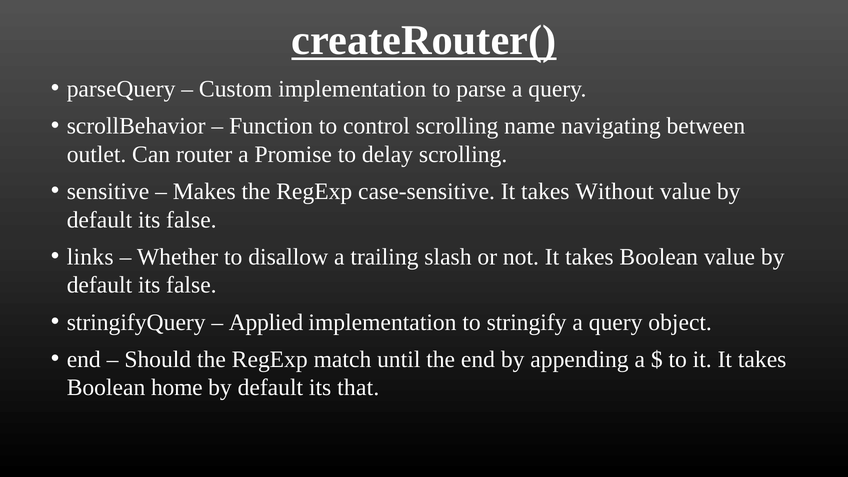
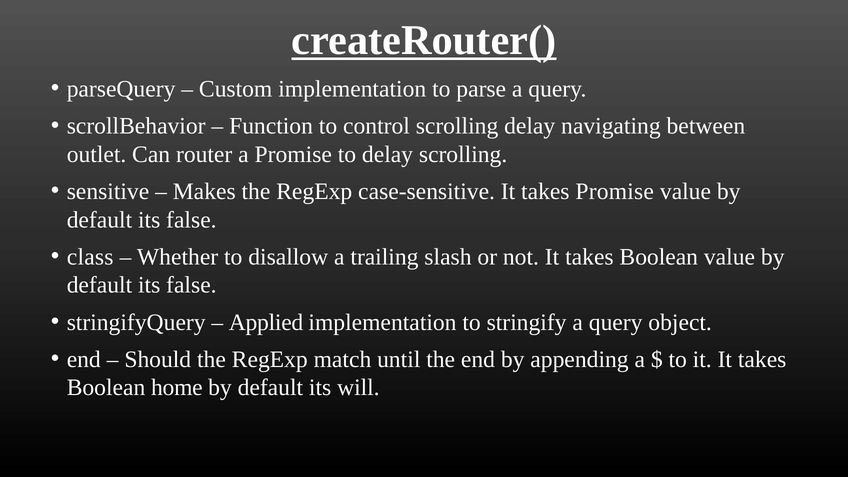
scrolling name: name -> delay
takes Without: Without -> Promise
links: links -> class
that: that -> will
